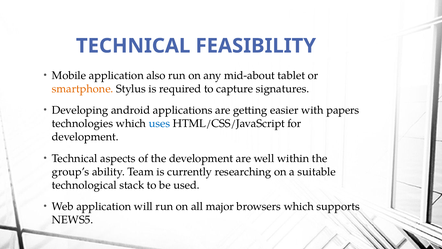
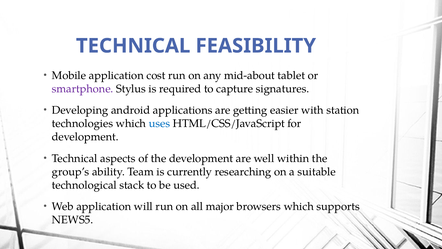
also: also -> cost
smartphone colour: orange -> purple
papers: papers -> station
